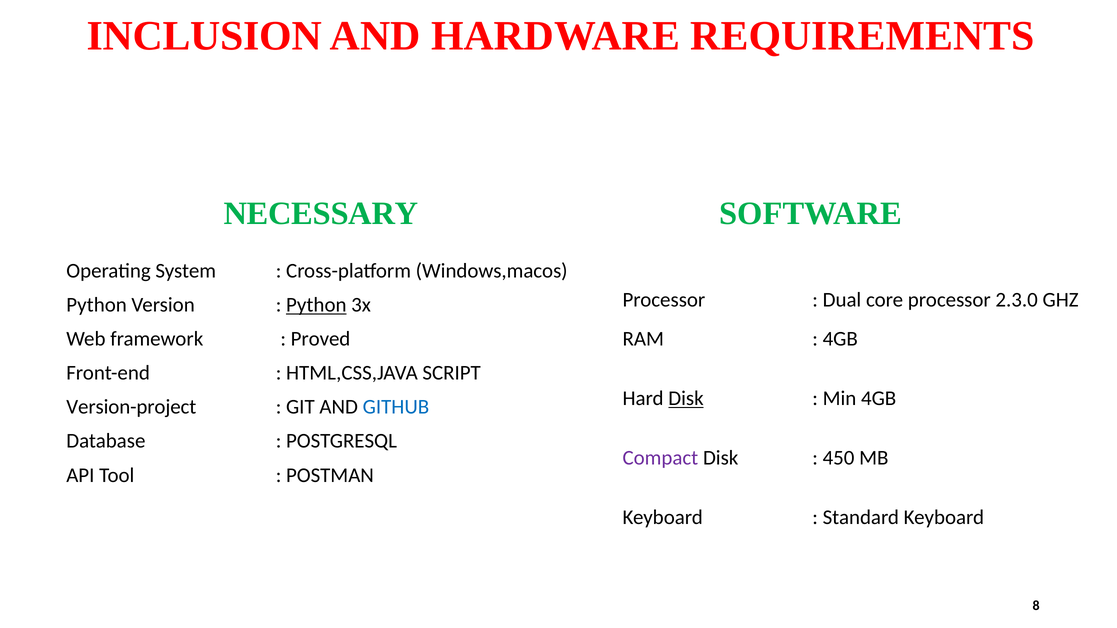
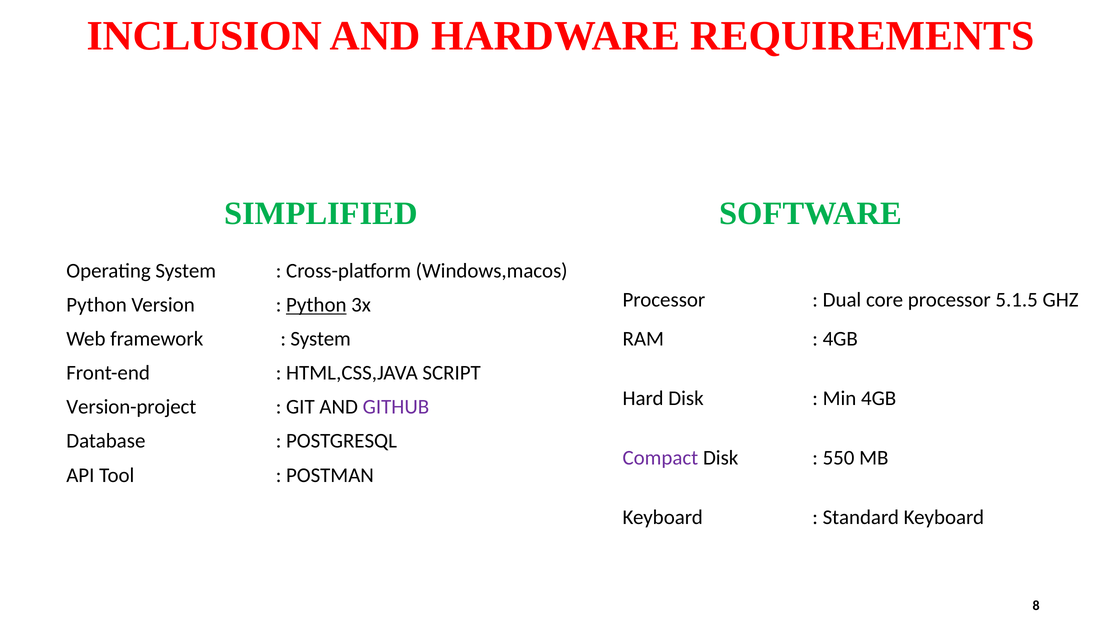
NECESSARY: NECESSARY -> SIMPLIFIED
2.3.0: 2.3.0 -> 5.1.5
Proved at (321, 339): Proved -> System
Disk at (686, 399) underline: present -> none
GITHUB colour: blue -> purple
450: 450 -> 550
